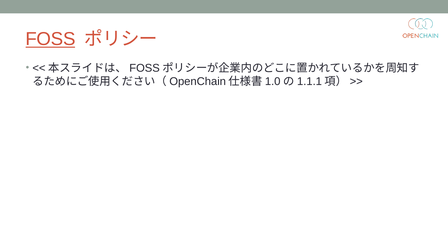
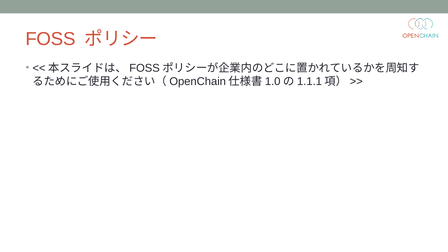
FOSS underline: present -> none
